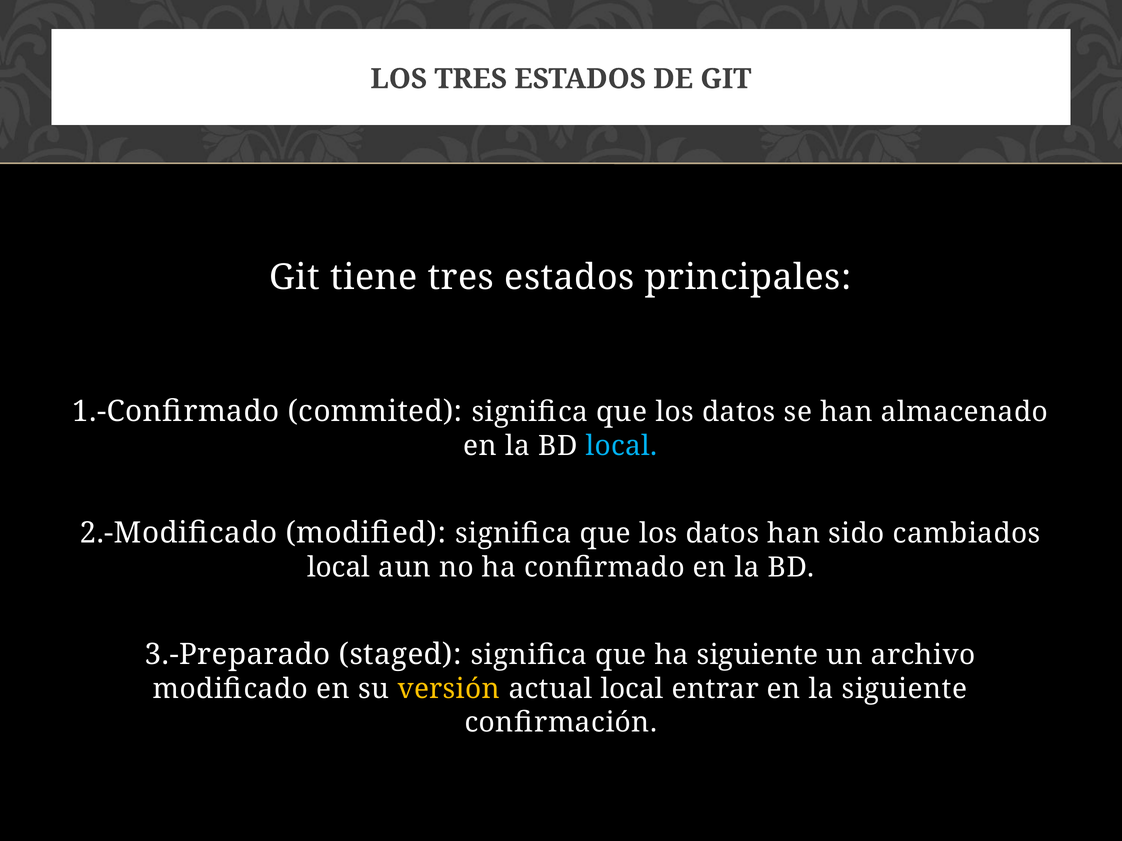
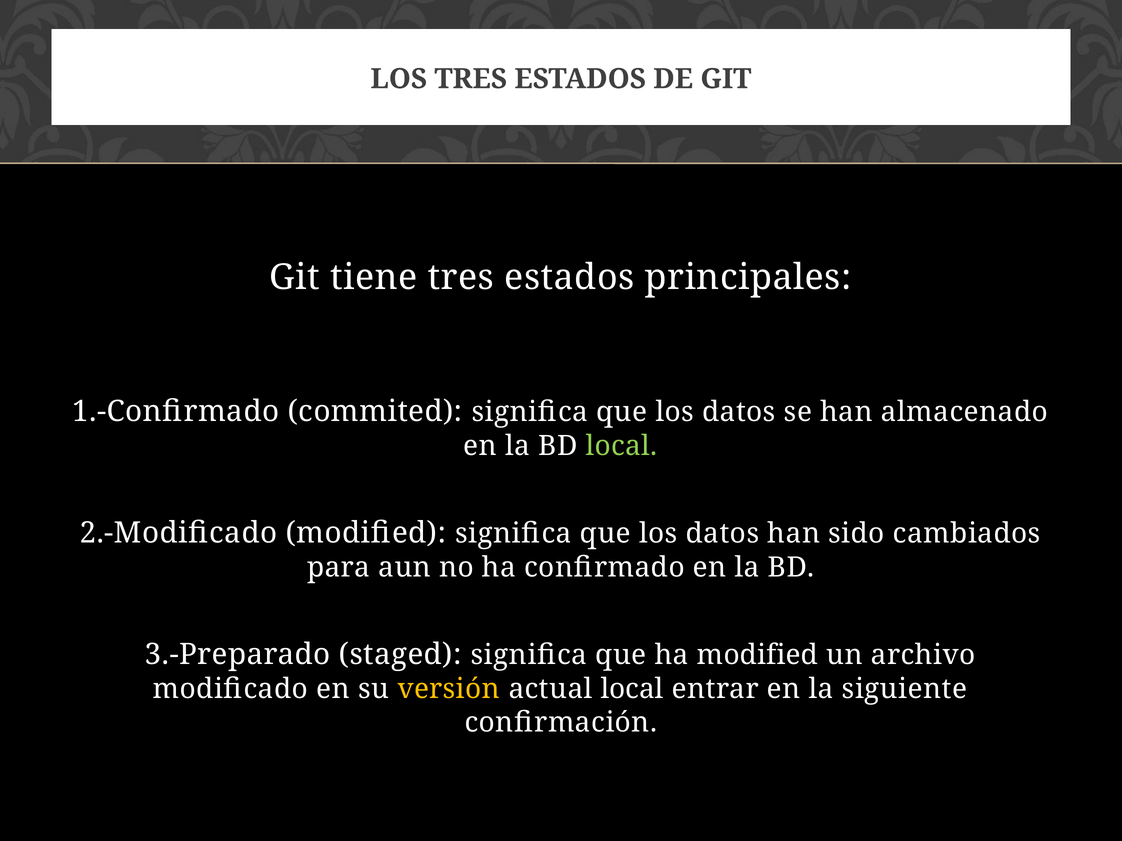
local at (622, 446) colour: light blue -> light green
local at (339, 568): local -> para
ha siguiente: siguiente -> modified
